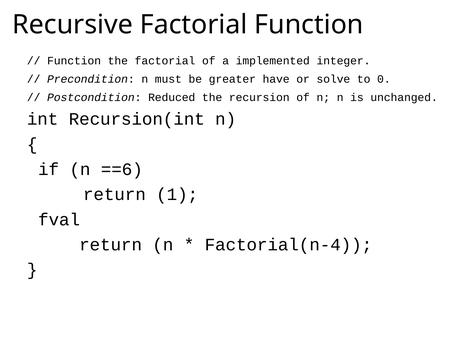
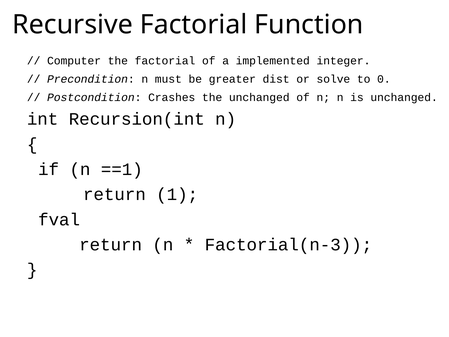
Function at (74, 61): Function -> Computer
have: have -> dist
Reduced: Reduced -> Crashes
the recursion: recursion -> unchanged
==6: ==6 -> ==1
Factorial(n-4: Factorial(n-4 -> Factorial(n-3
